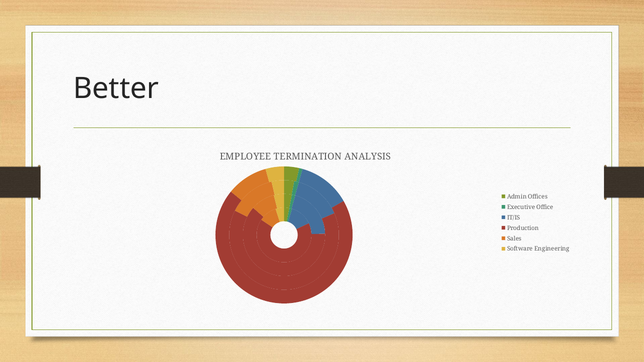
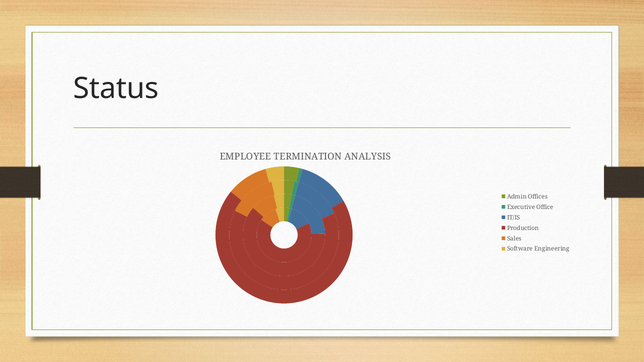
Better: Better -> Status
